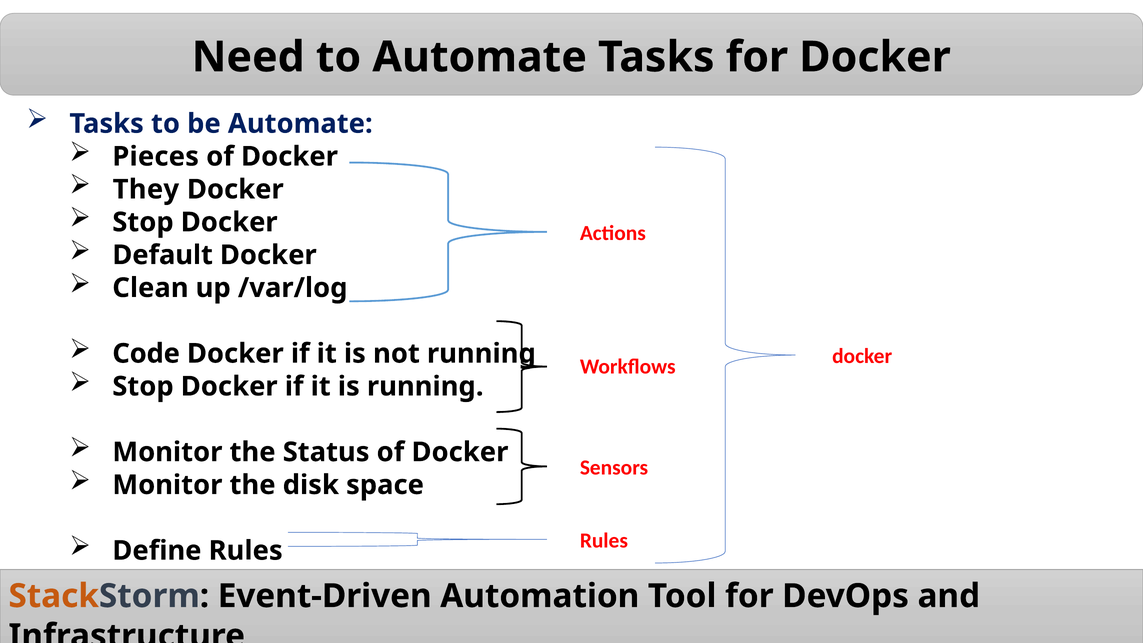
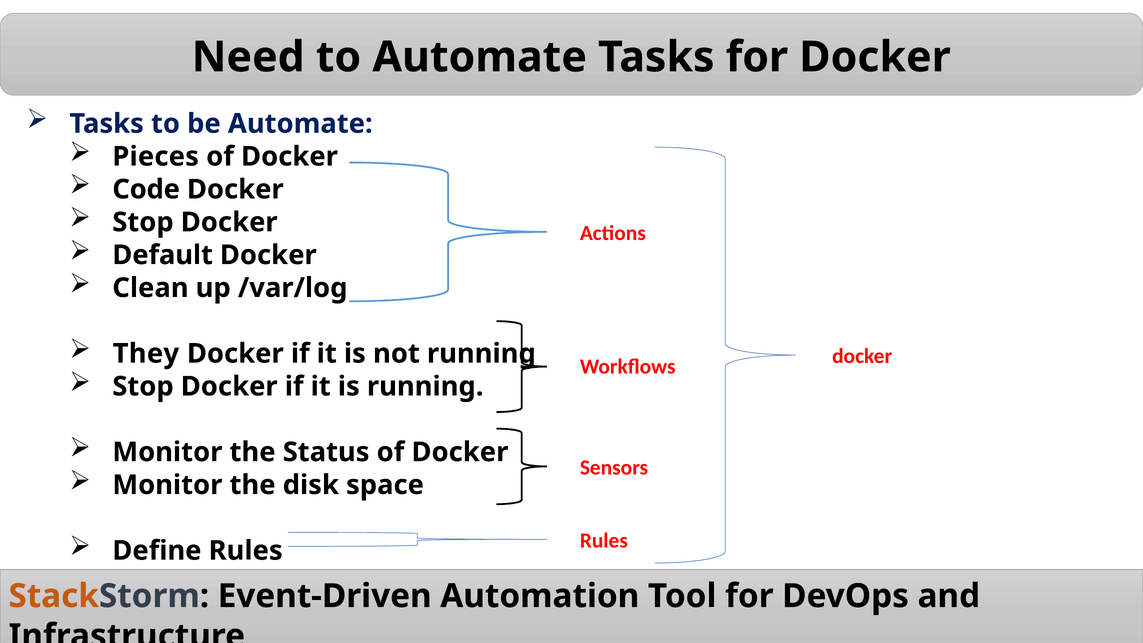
They: They -> Code
Code: Code -> They
